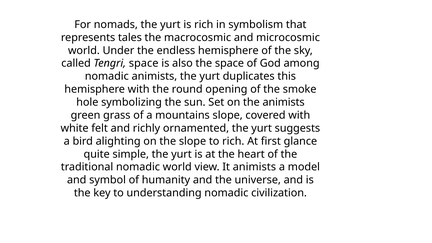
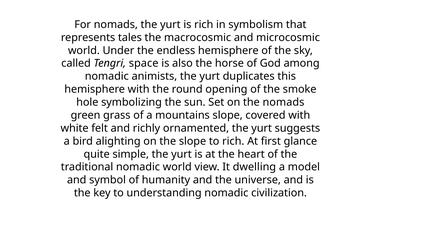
the space: space -> horse
the animists: animists -> nomads
It animists: animists -> dwelling
